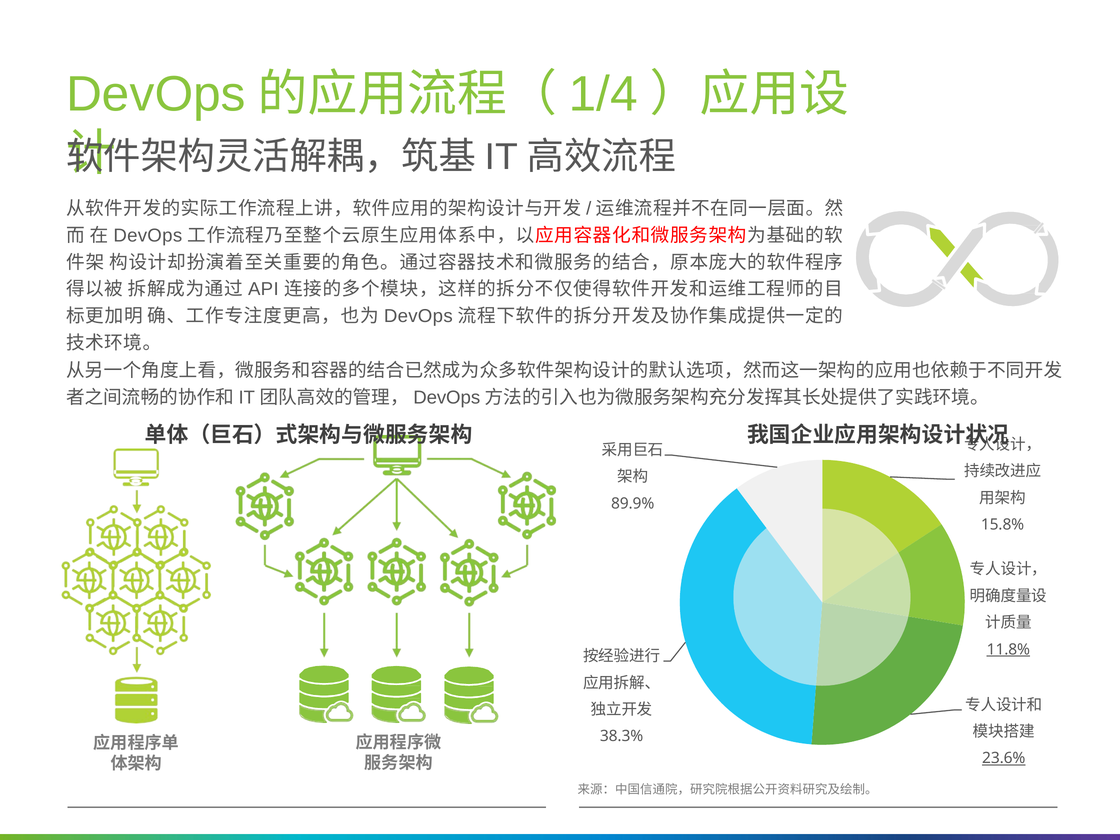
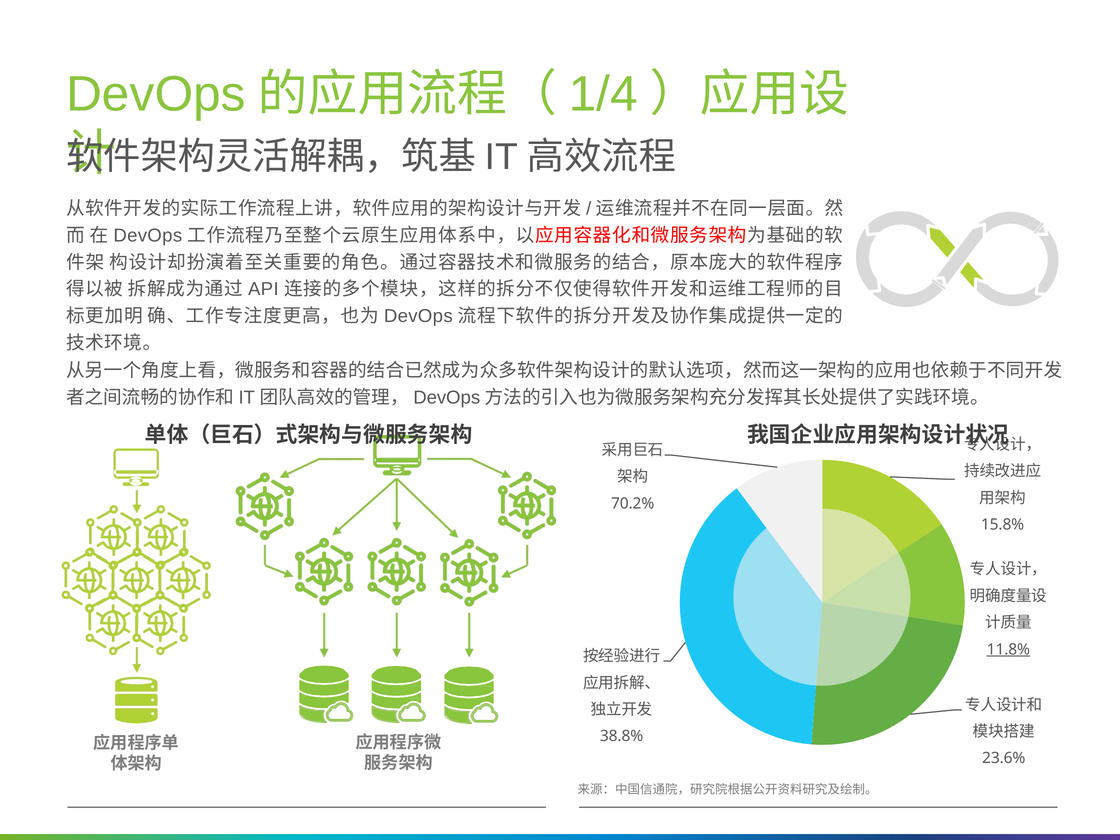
89.9%: 89.9% -> 70.2%
38.3%: 38.3% -> 38.8%
23.6% underline: present -> none
